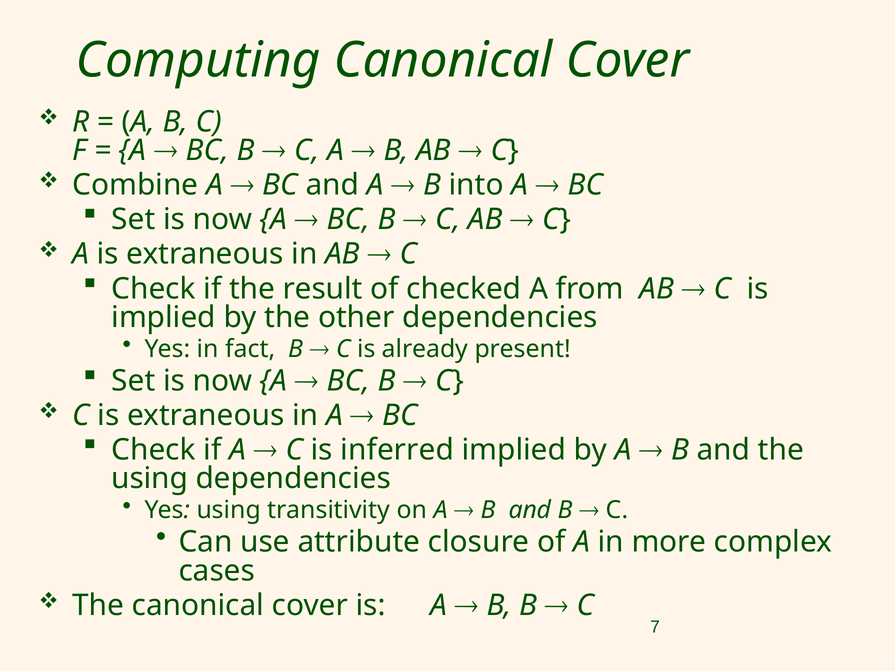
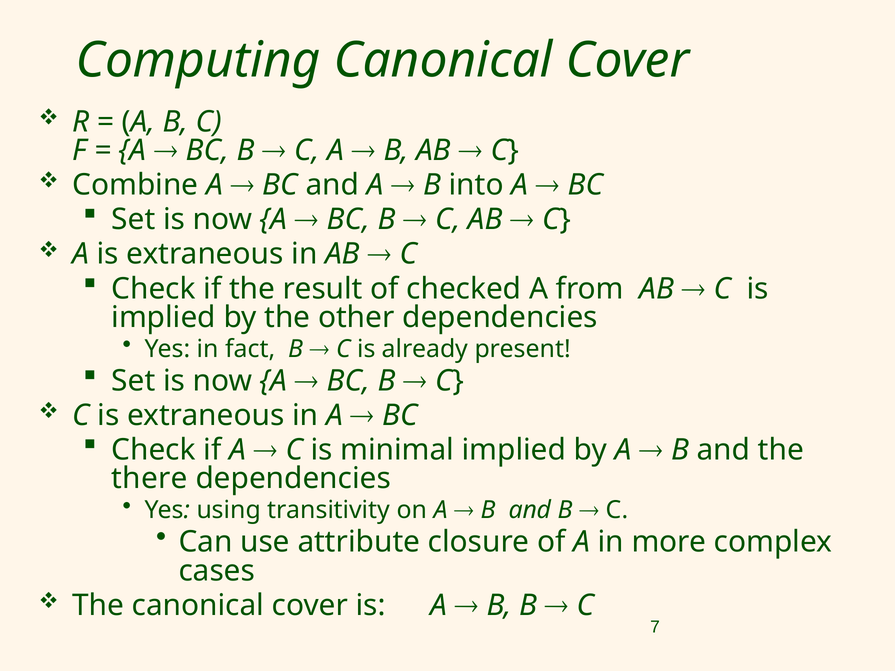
inferred: inferred -> minimal
using at (150, 479): using -> there
